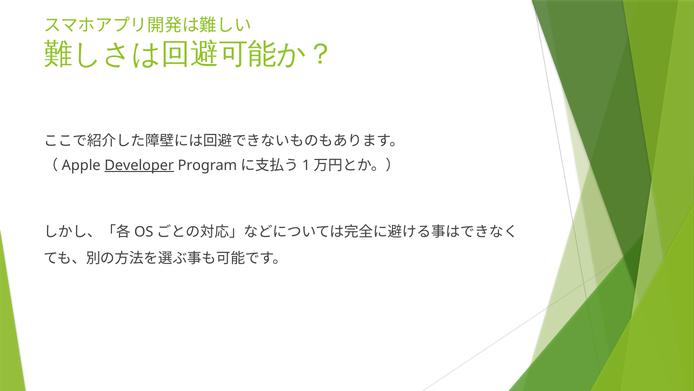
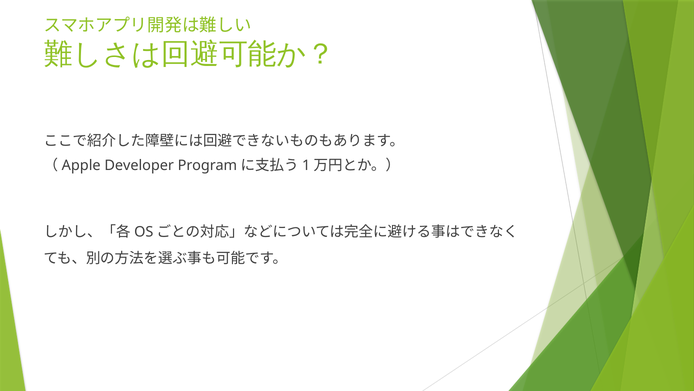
Developer underline: present -> none
